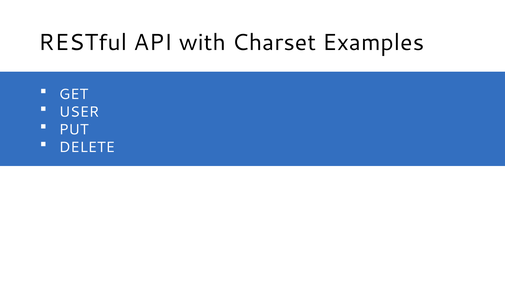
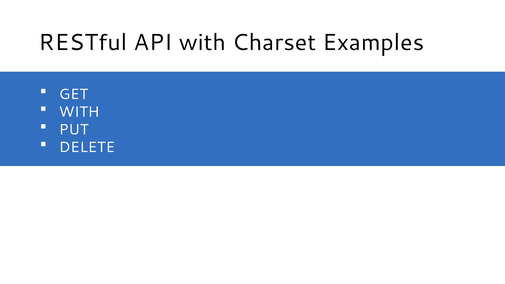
USER at (79, 112): USER -> WITH
